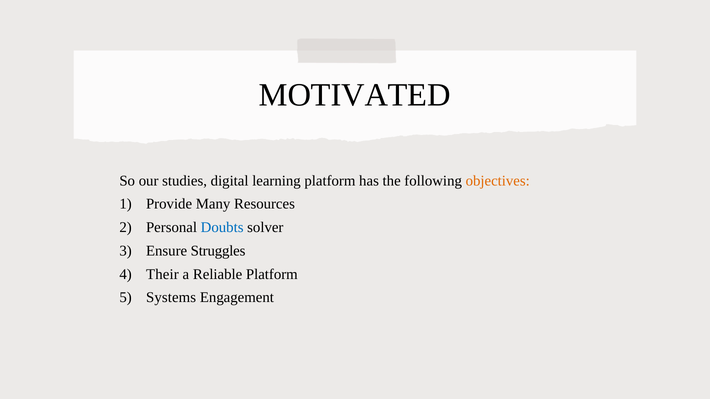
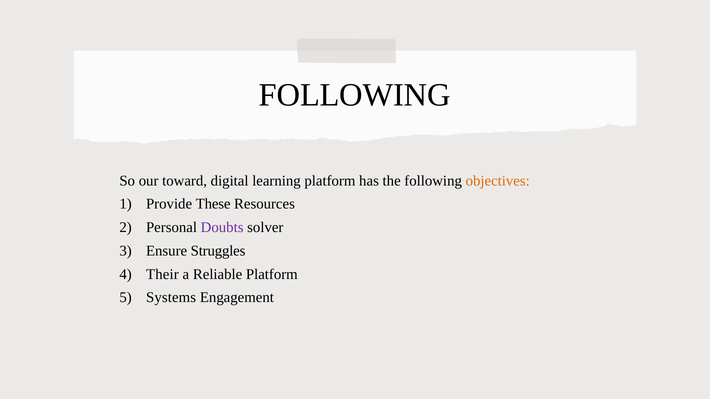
MOTIVATED at (355, 95): MOTIVATED -> FOLLOWING
studies: studies -> toward
Many: Many -> These
Doubts colour: blue -> purple
